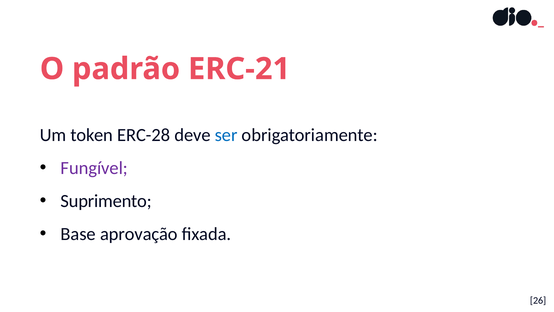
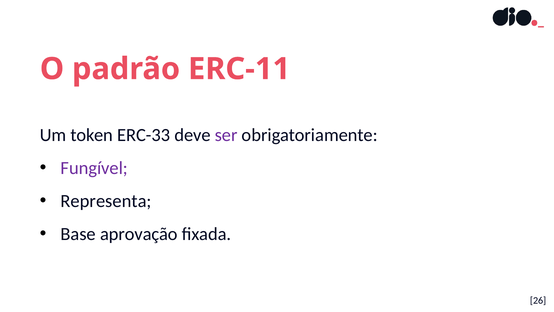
ERC-21: ERC-21 -> ERC-11
ERC-28: ERC-28 -> ERC-33
ser colour: blue -> purple
Suprimento: Suprimento -> Representa
